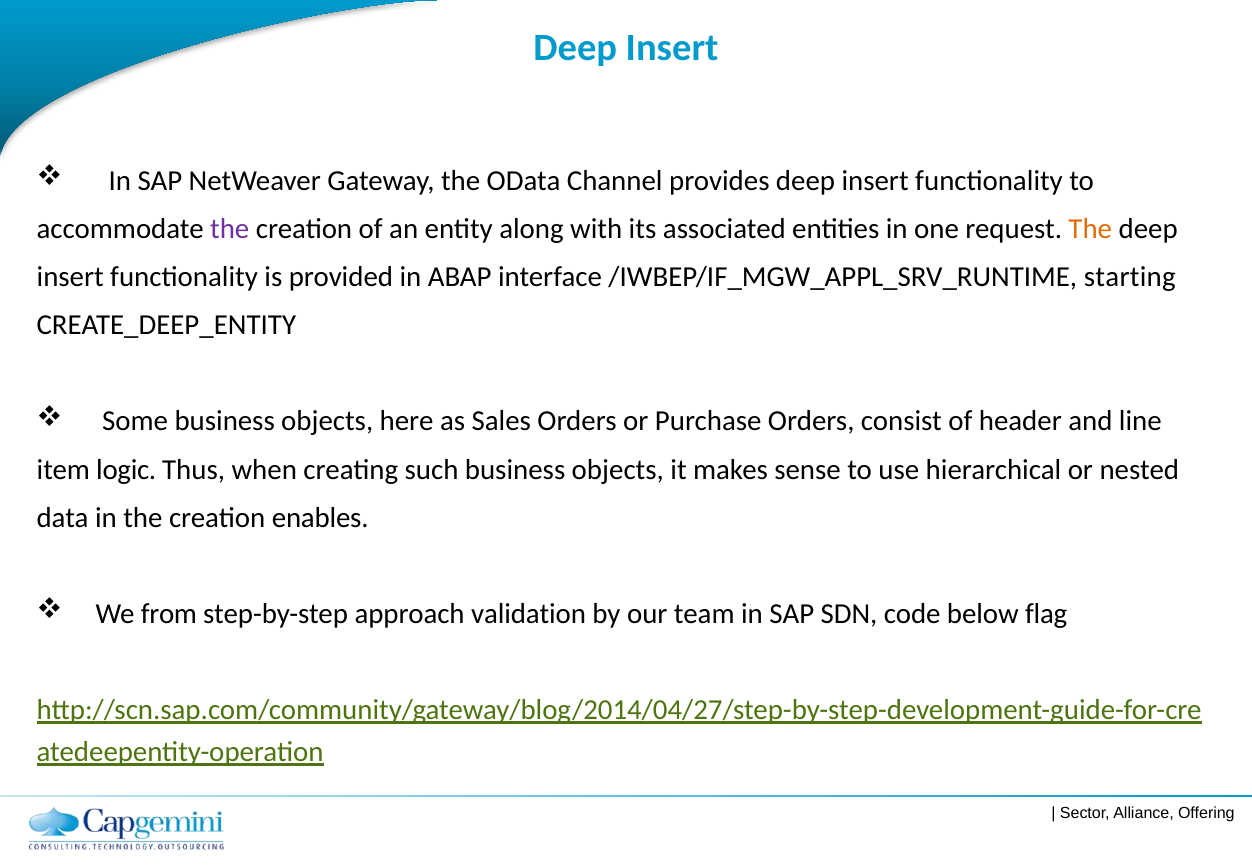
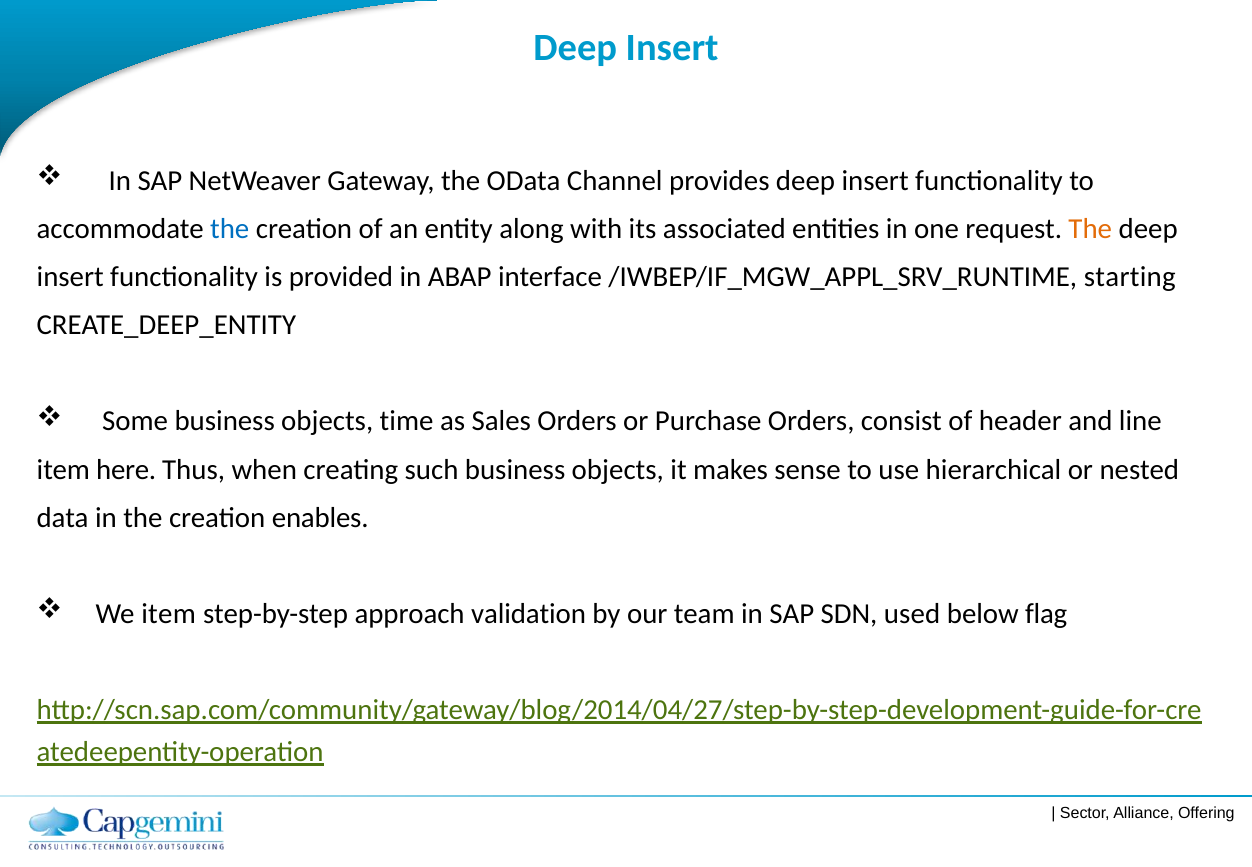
the at (230, 229) colour: purple -> blue
here: here -> time
logic: logic -> here
We from: from -> item
code: code -> used
